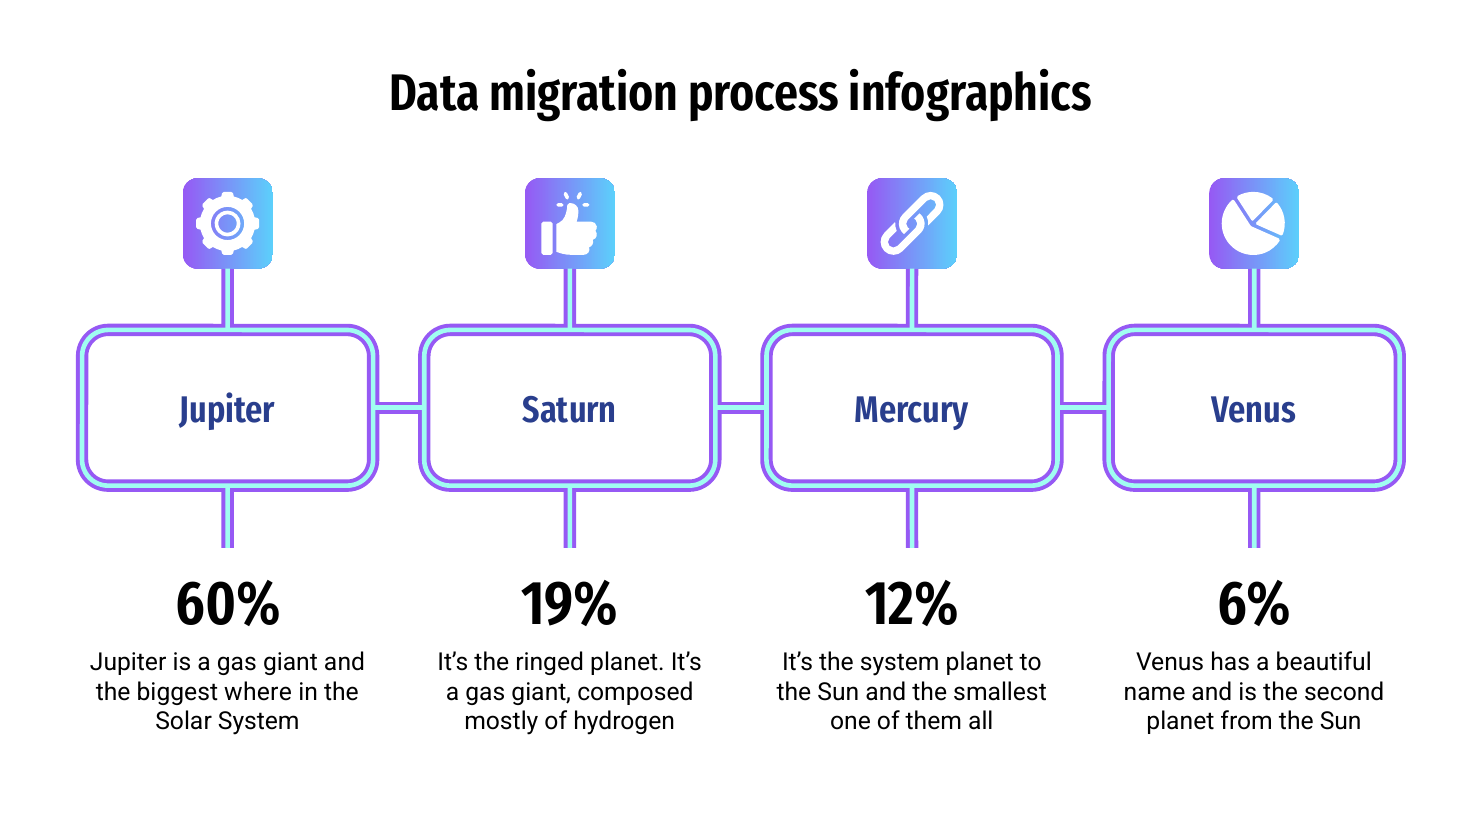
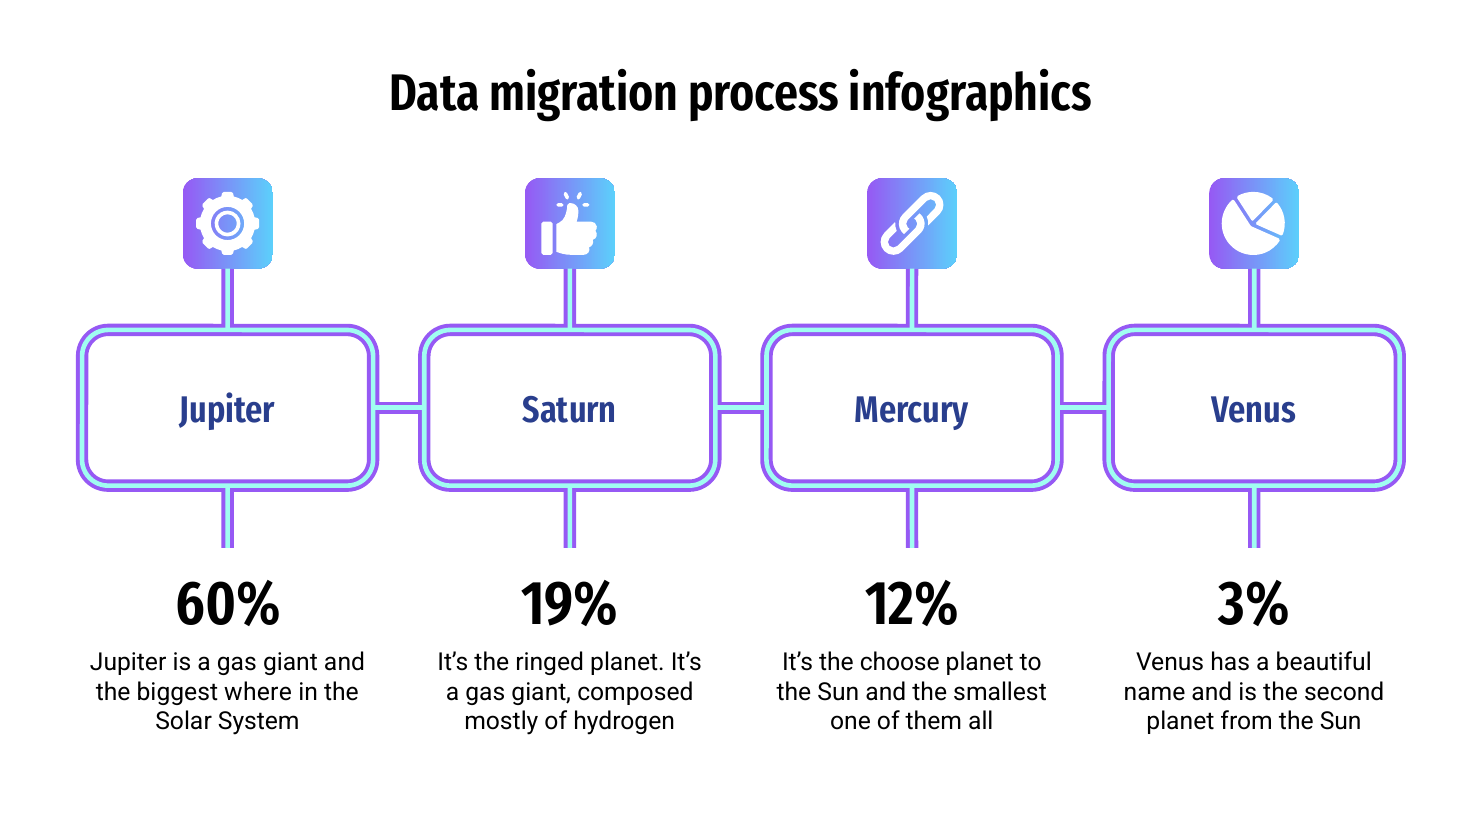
6%: 6% -> 3%
the system: system -> choose
